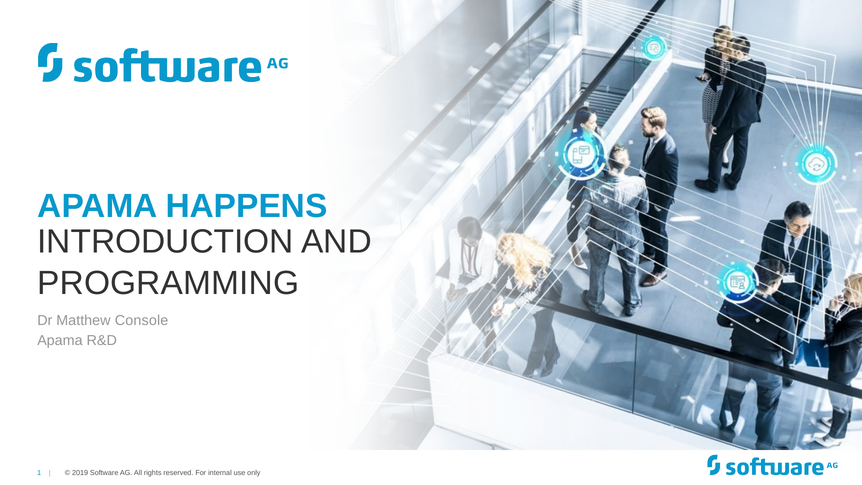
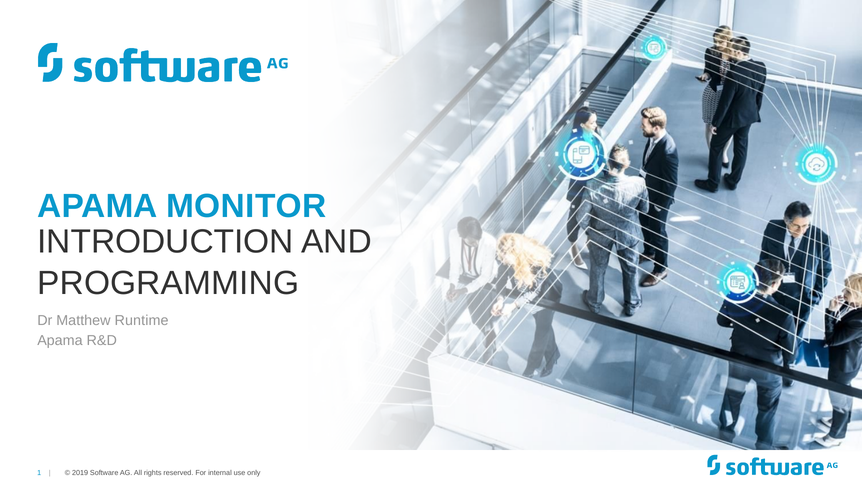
HAPPENS: HAPPENS -> MONITOR
Console: Console -> Runtime
